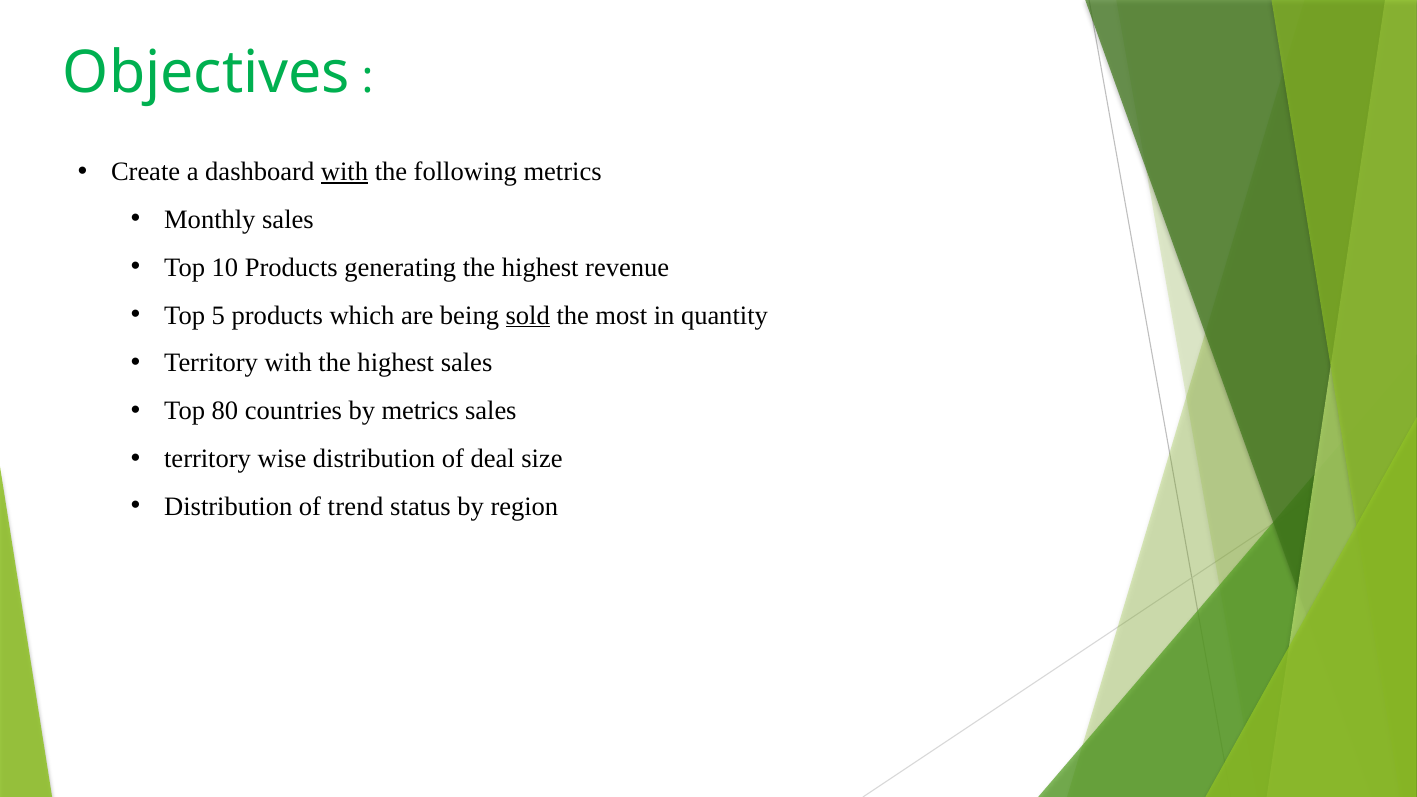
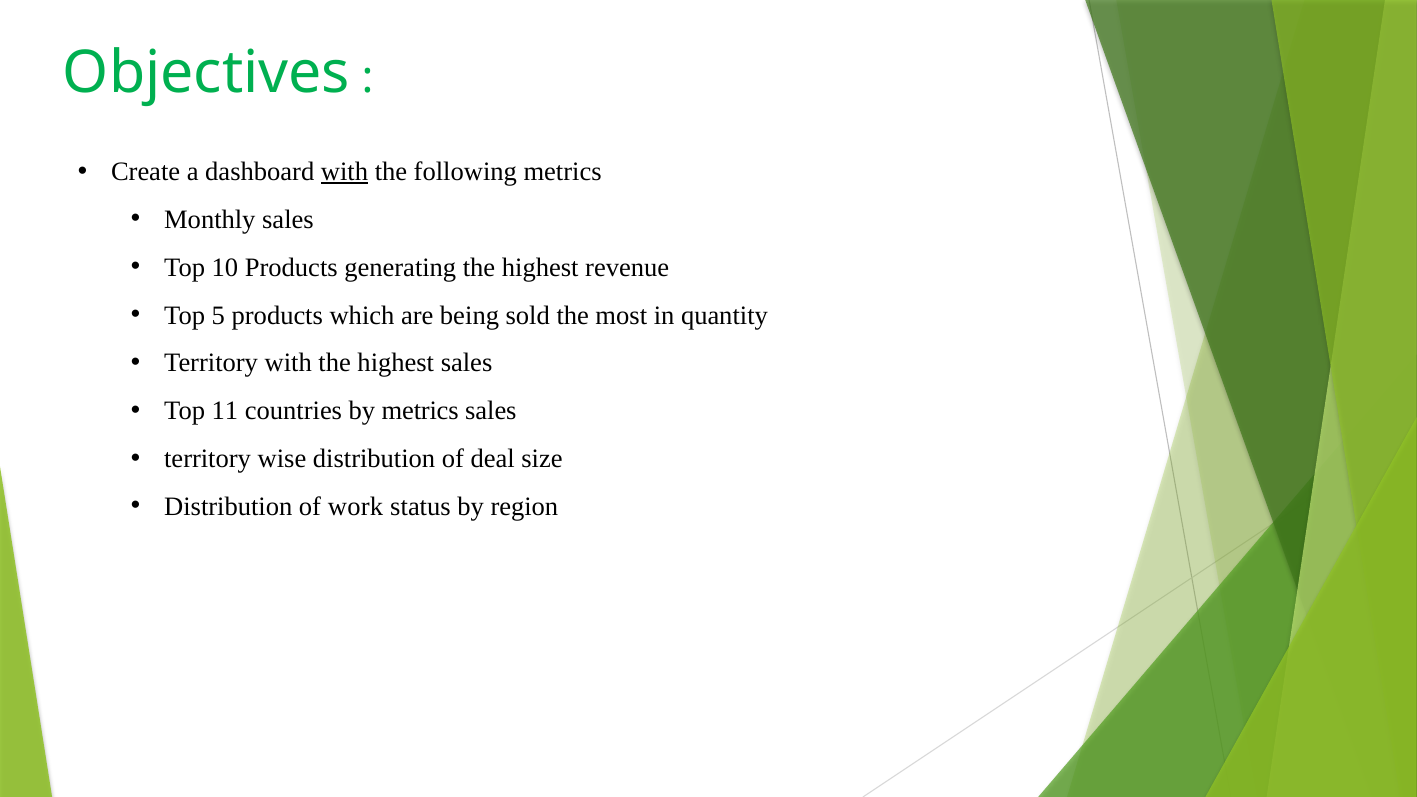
sold underline: present -> none
80: 80 -> 11
trend: trend -> work
